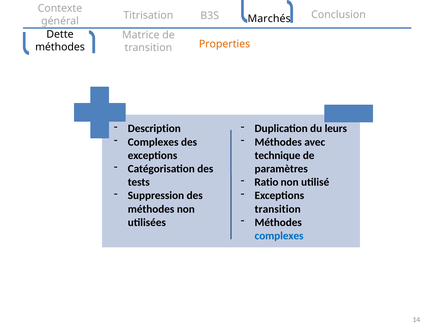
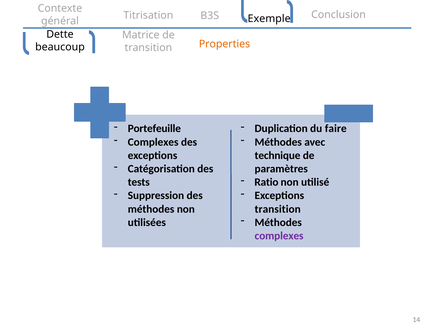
Marchés: Marchés -> Exemple
méthodes at (60, 47): méthodes -> beaucoup
Description: Description -> Portefeuille
leurs: leurs -> faire
complexes at (279, 236) colour: blue -> purple
